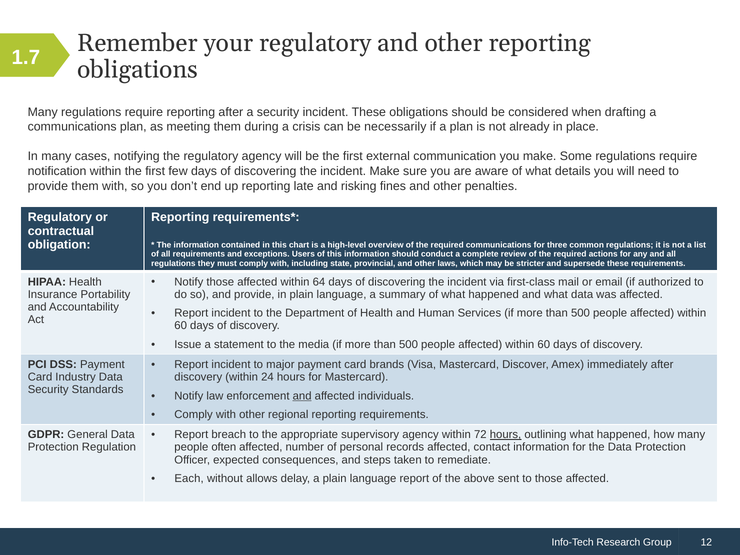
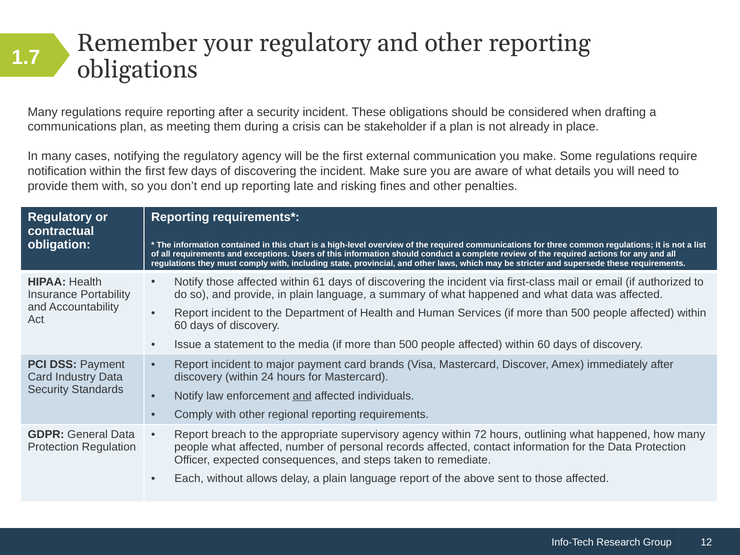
necessarily: necessarily -> stakeholder
64: 64 -> 61
hours at (506, 435) underline: present -> none
people often: often -> what
